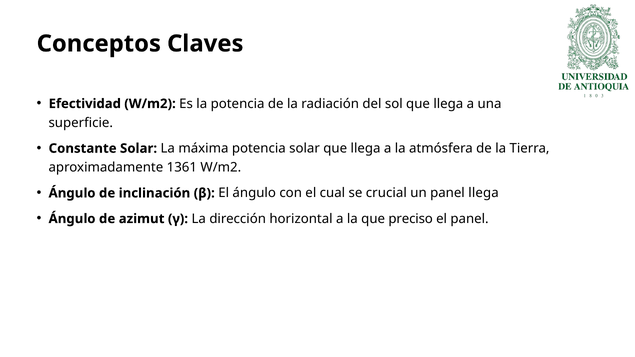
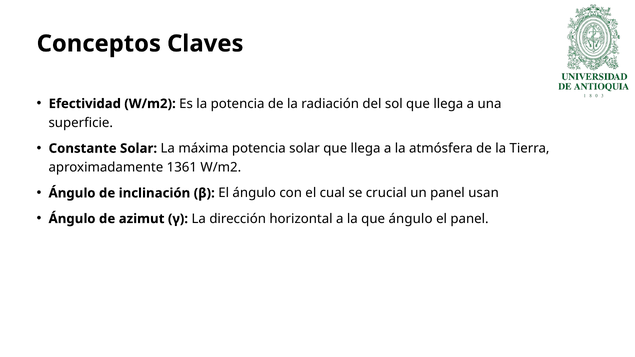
panel llega: llega -> usan
que preciso: preciso -> ángulo
